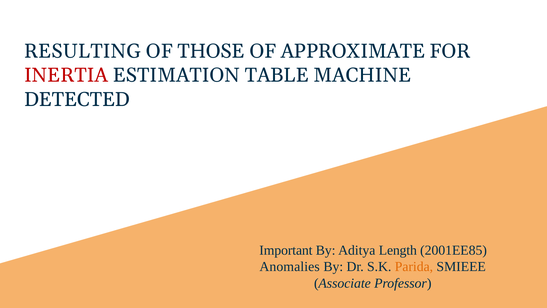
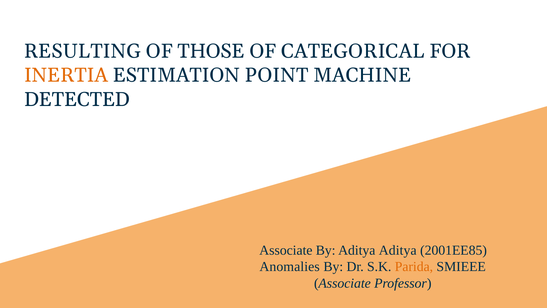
APPROXIMATE: APPROXIMATE -> CATEGORICAL
INERTIA colour: red -> orange
TABLE: TABLE -> POINT
Important at (286, 250): Important -> Associate
Aditya Length: Length -> Aditya
